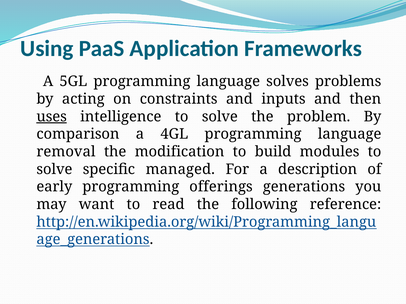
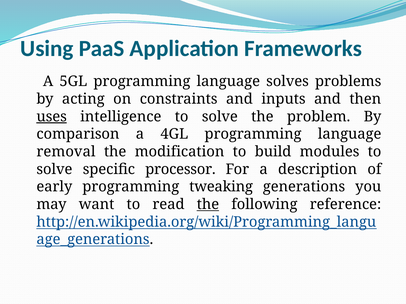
managed: managed -> processor
offerings: offerings -> tweaking
the at (208, 205) underline: none -> present
